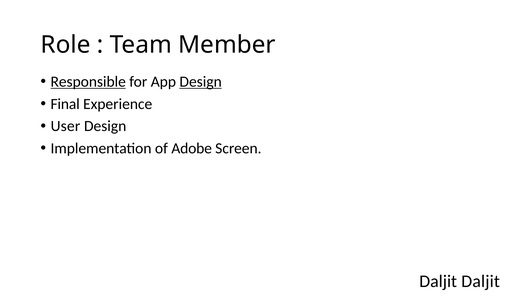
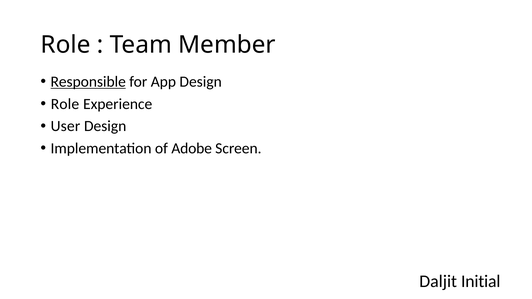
Design at (201, 82) underline: present -> none
Final at (65, 104): Final -> Role
Daljit Daljit: Daljit -> Initial
